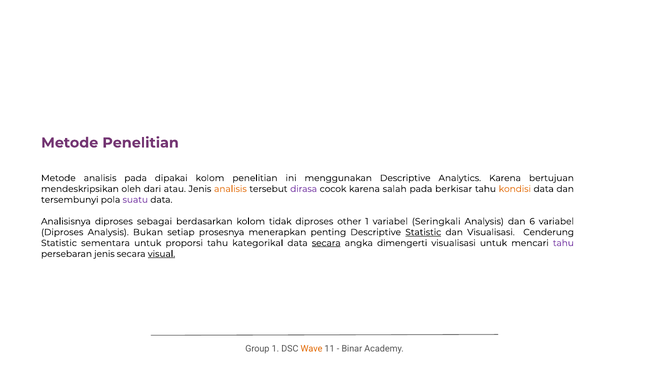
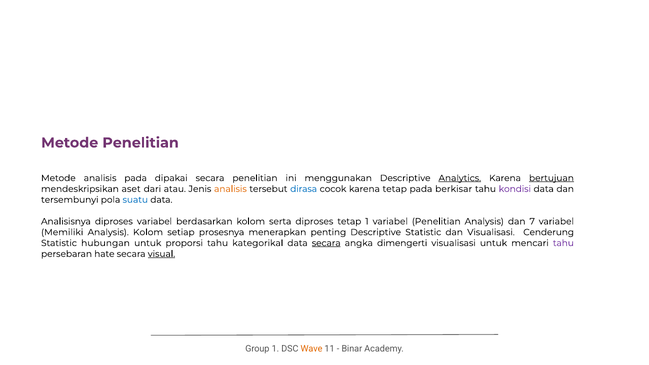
dipakai kolom: kolom -> secara
Analytics underline: none -> present
bertujuan underline: none -> present
oleh: oleh -> aset
dirasa colour: purple -> blue
karena salah: salah -> tetap
kondisi colour: orange -> purple
suatu colour: purple -> blue
diproses sebagai: sebagai -> variabel
tidak: tidak -> serta
diproses other: other -> tetap
variabel Seringkali: Seringkali -> Penelitian
6: 6 -> 7
Diproses at (62, 232): Diproses -> Memiliki
Analysis Bukan: Bukan -> Kolom
Statistic at (423, 232) underline: present -> none
sementara: sementara -> hubungan
persebaran jenis: jenis -> hate
